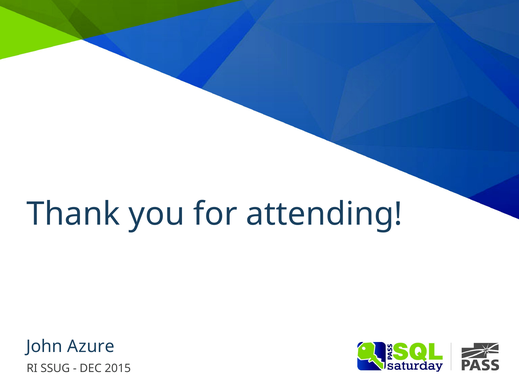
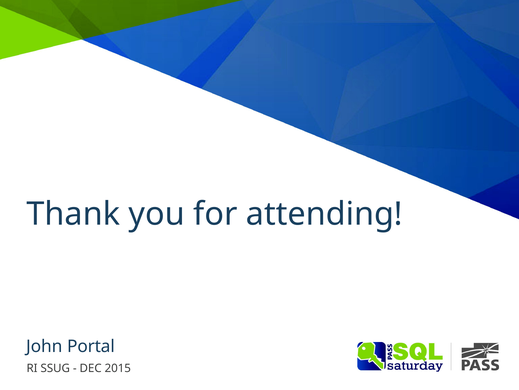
Azure: Azure -> Portal
